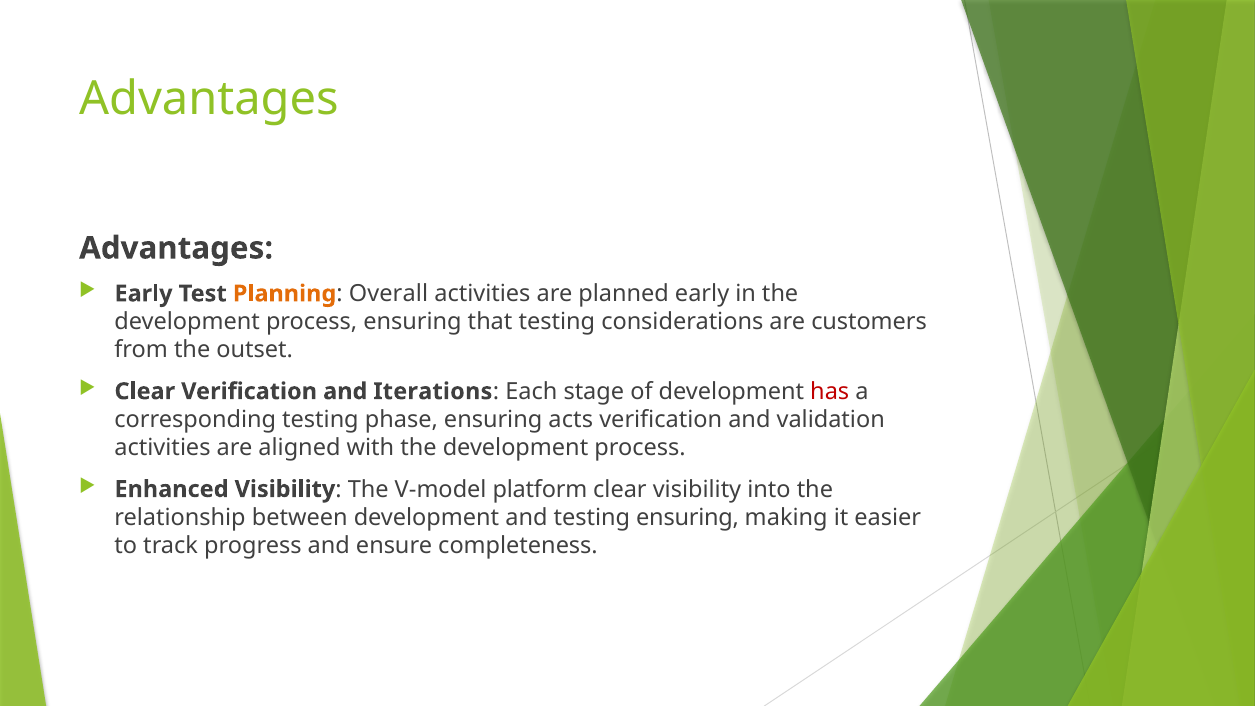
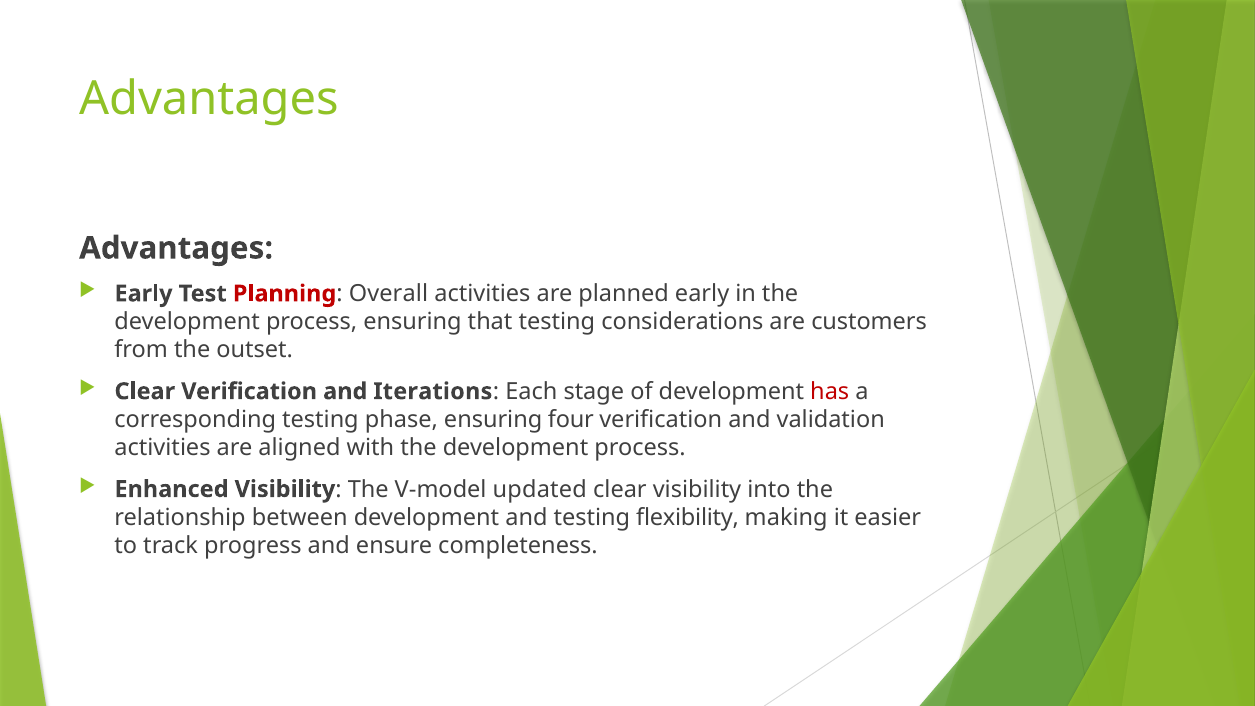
Planning colour: orange -> red
acts: acts -> four
platform: platform -> updated
testing ensuring: ensuring -> flexibility
